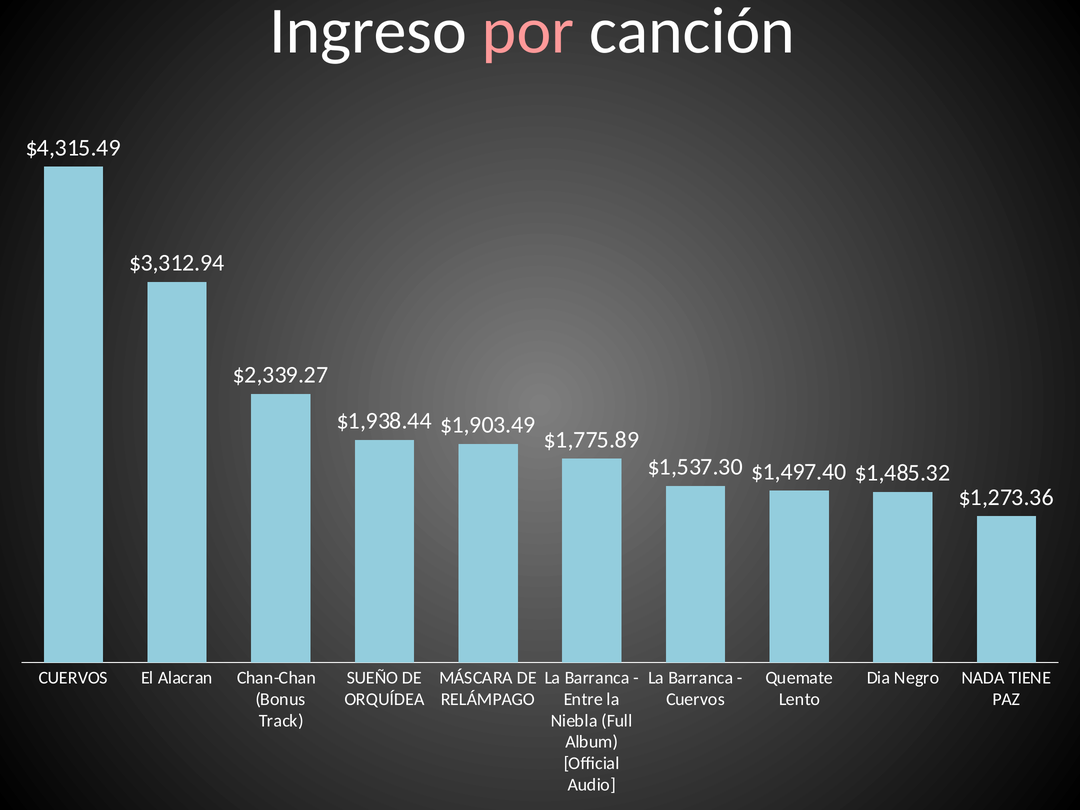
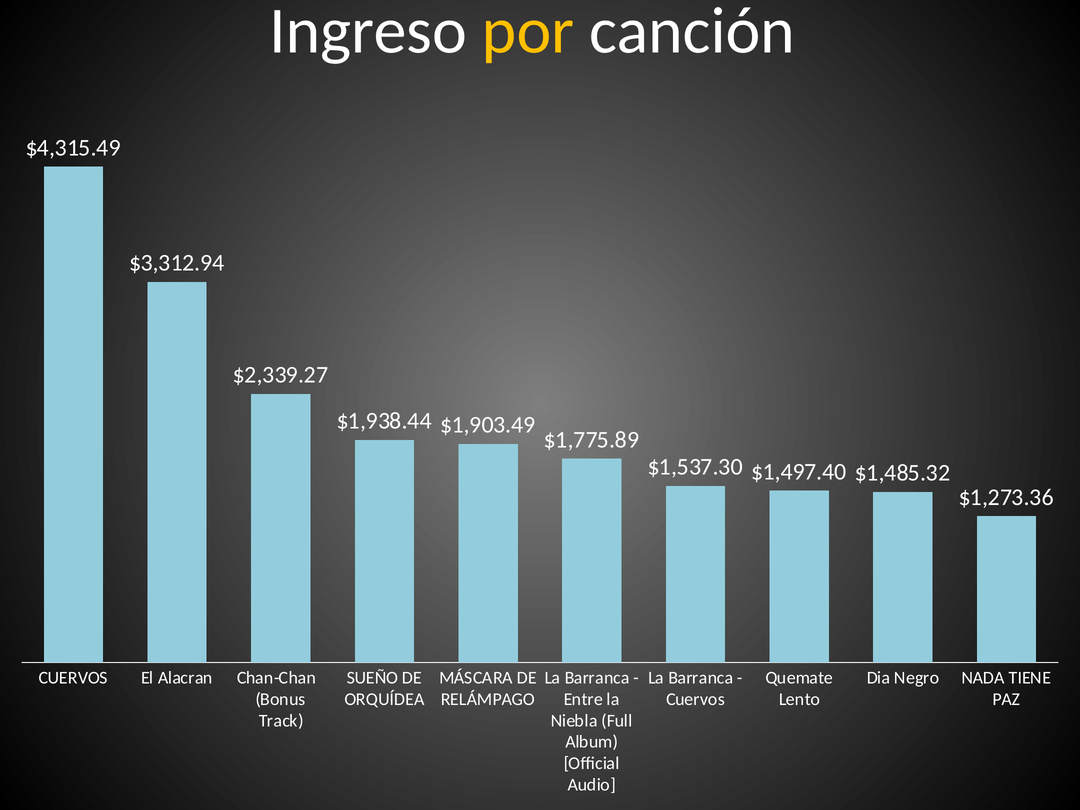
por colour: pink -> yellow
